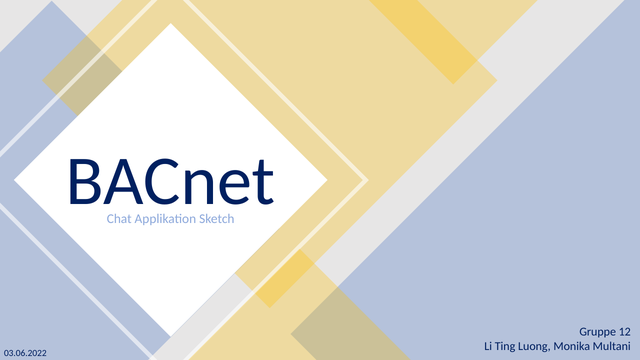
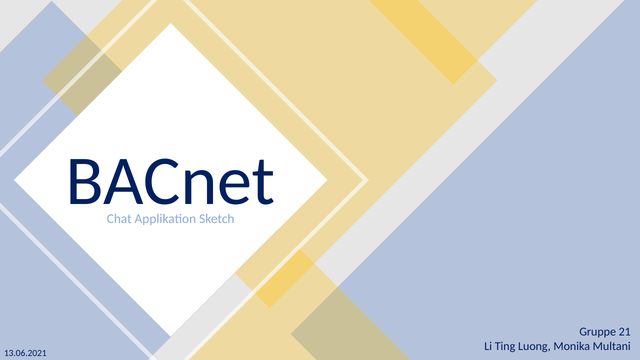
12: 12 -> 21
03.06.2022: 03.06.2022 -> 13.06.2021
